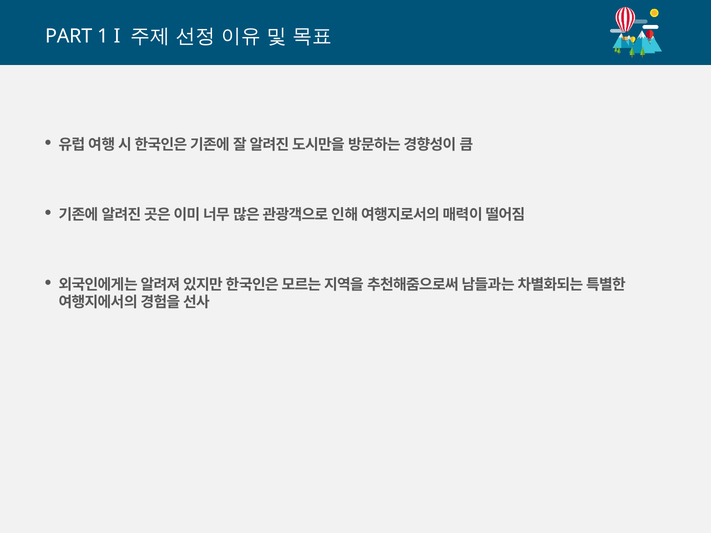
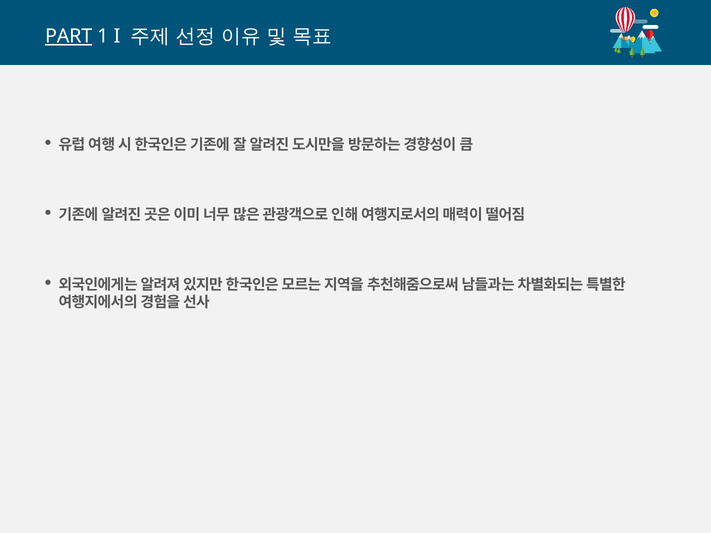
PART underline: none -> present
